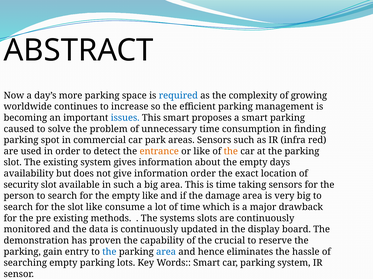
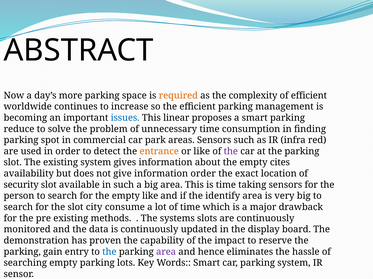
required colour: blue -> orange
of growing: growing -> efficient
This smart: smart -> linear
caused: caused -> reduce
the at (231, 152) colour: orange -> purple
days: days -> cites
damage: damage -> identify
slot like: like -> city
crucial: crucial -> impact
area at (166, 252) colour: blue -> purple
